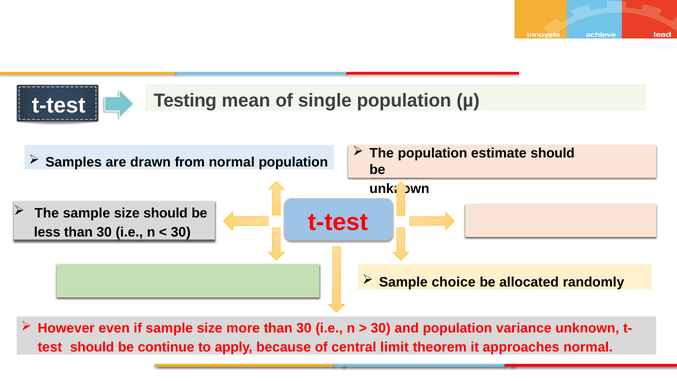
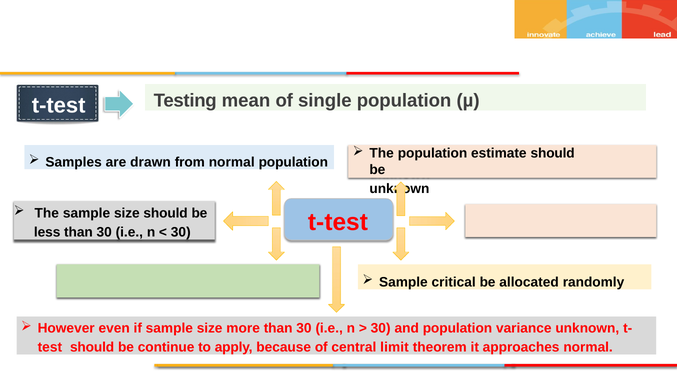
choice: choice -> critical
